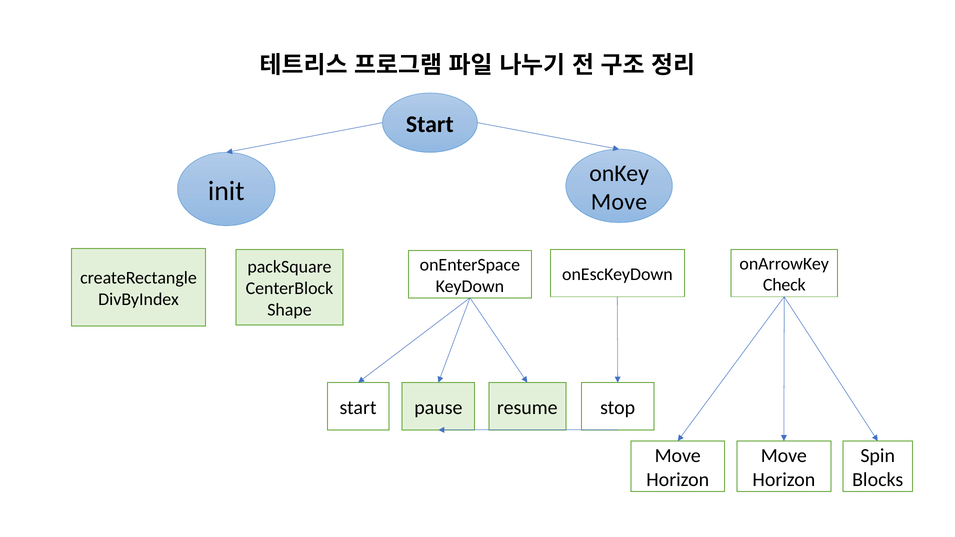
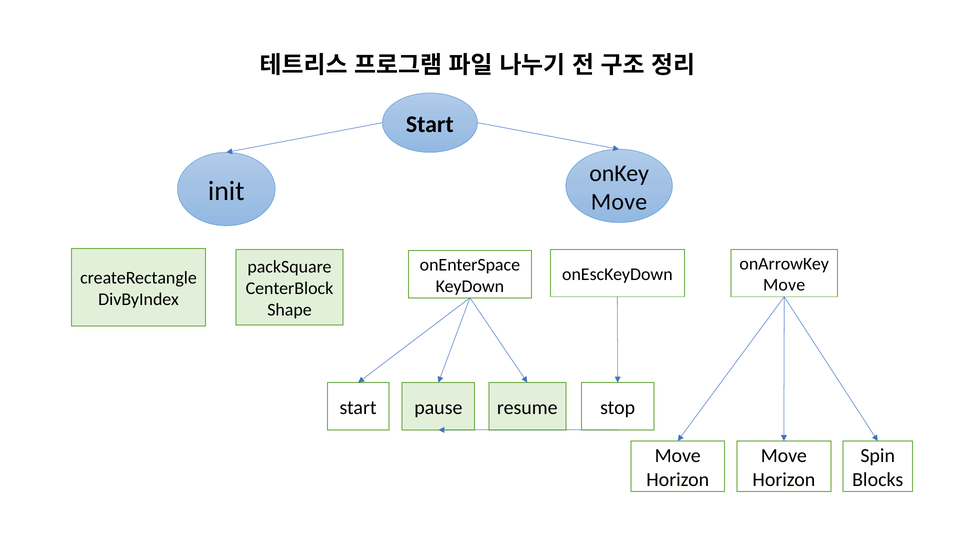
Check at (784, 285): Check -> Move
